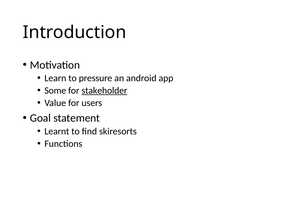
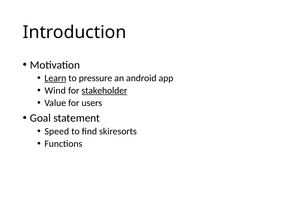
Learn underline: none -> present
Some: Some -> Wind
Learnt: Learnt -> Speed
